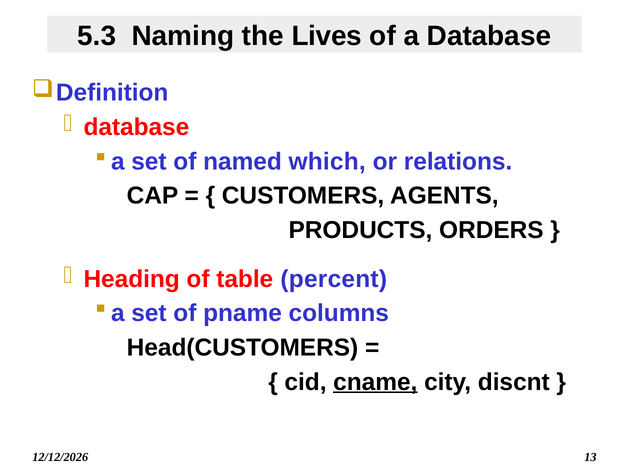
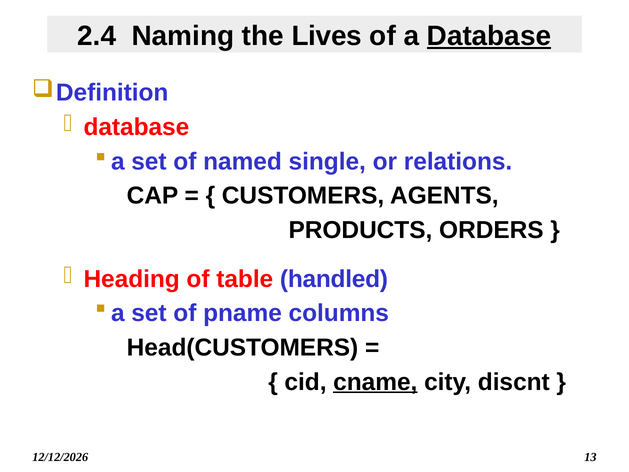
5.3: 5.3 -> 2.4
Database at (489, 36) underline: none -> present
which: which -> single
percent: percent -> handled
